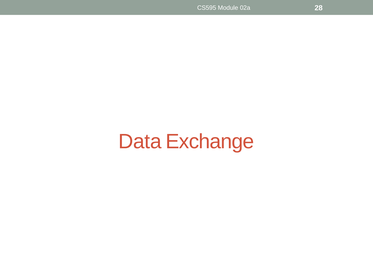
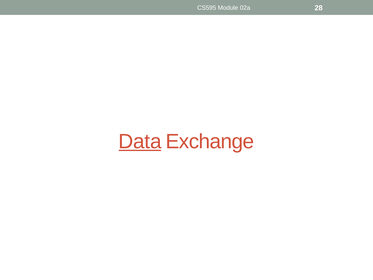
Data underline: none -> present
